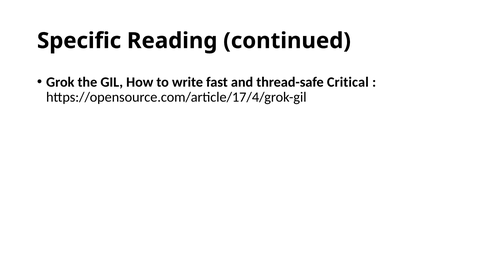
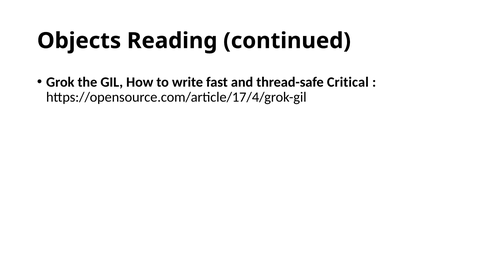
Specific: Specific -> Objects
